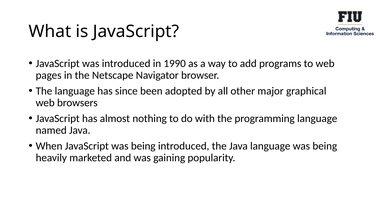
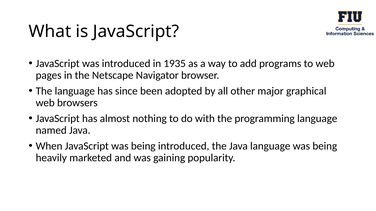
1990: 1990 -> 1935
